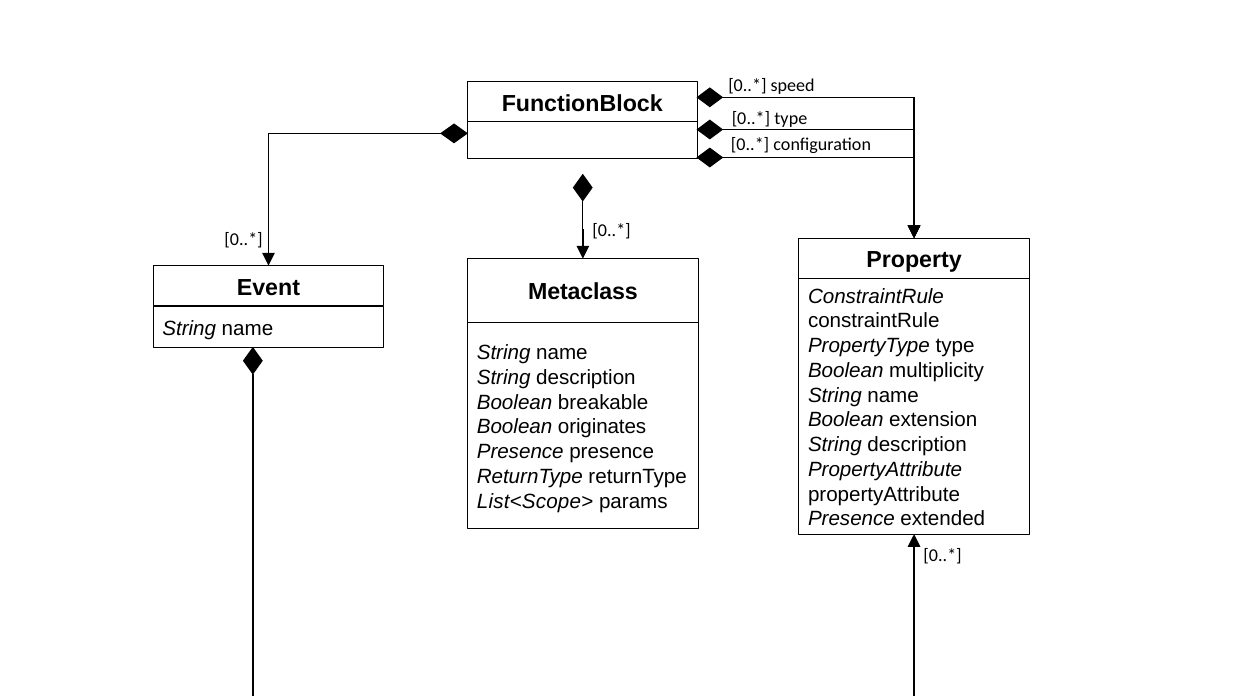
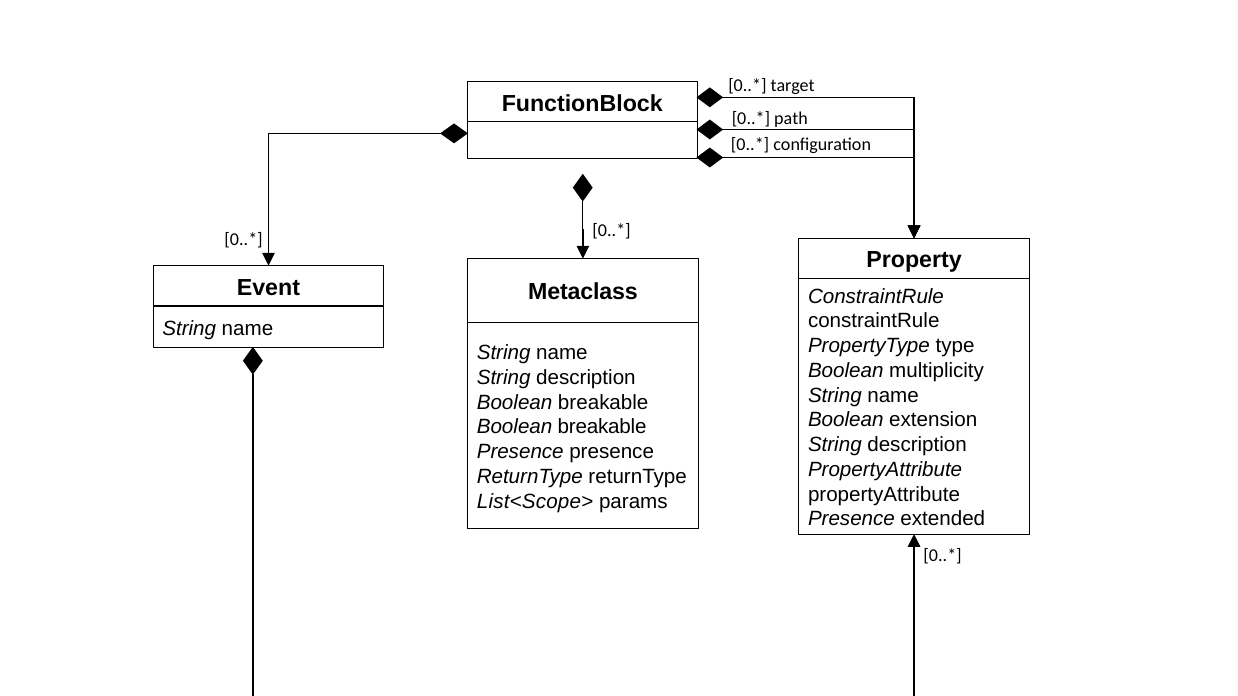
speed: speed -> target
type at (791, 119): type -> path
originates at (602, 427): originates -> breakable
